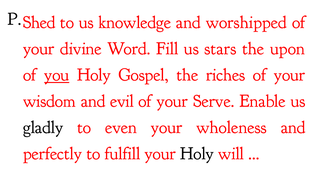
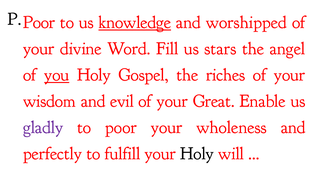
Shed at (39, 22): Shed -> Poor
knowledge underline: none -> present
upon: upon -> angel
Serve: Serve -> Great
gladly colour: black -> purple
to even: even -> poor
